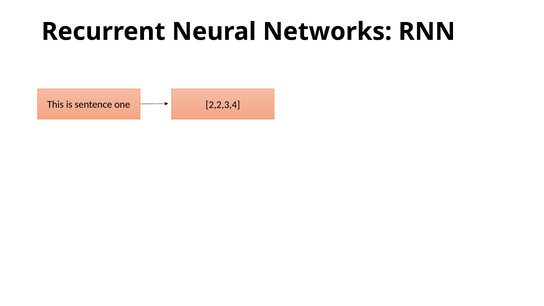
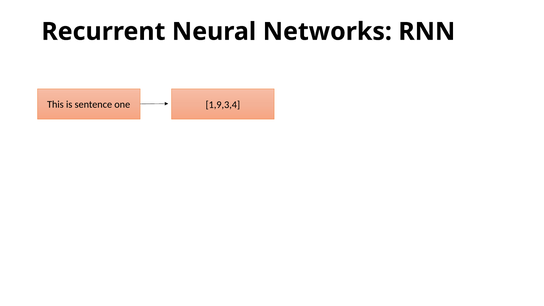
2,2,3,4: 2,2,3,4 -> 1,9,3,4
